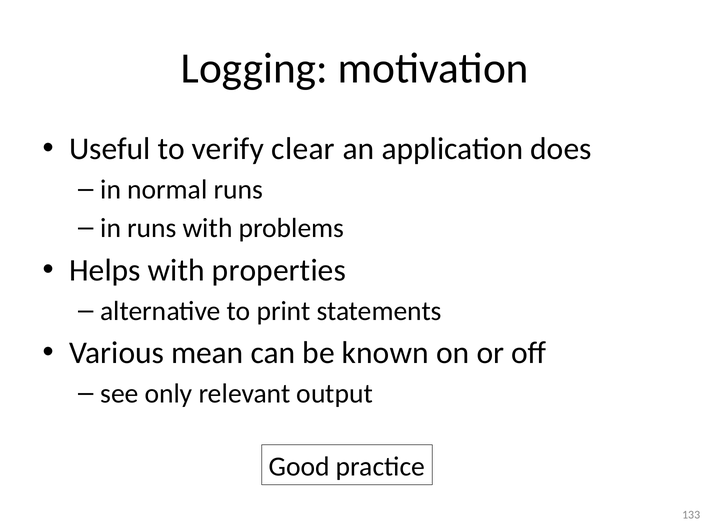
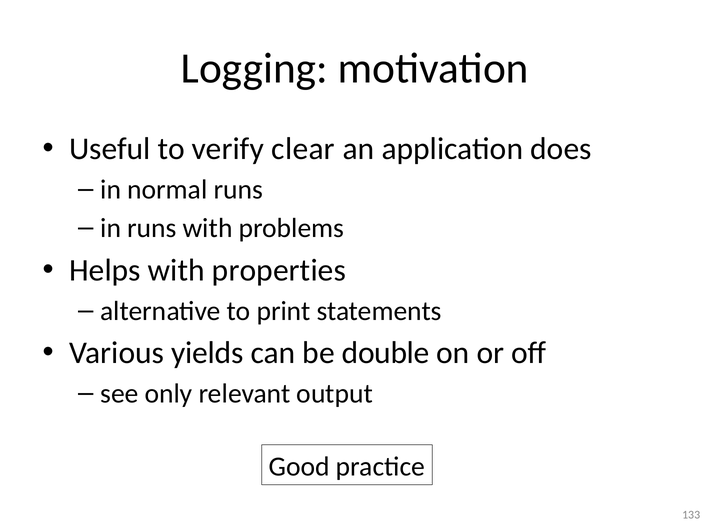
mean: mean -> yields
known: known -> double
